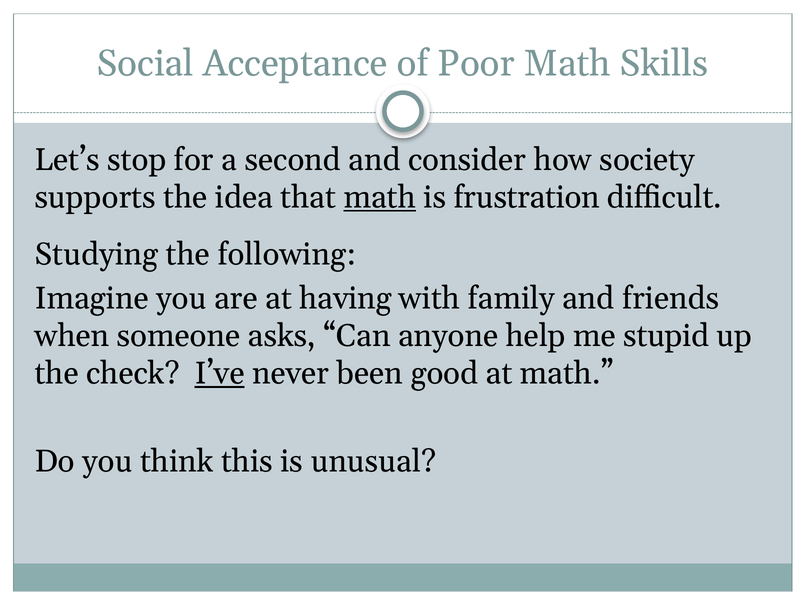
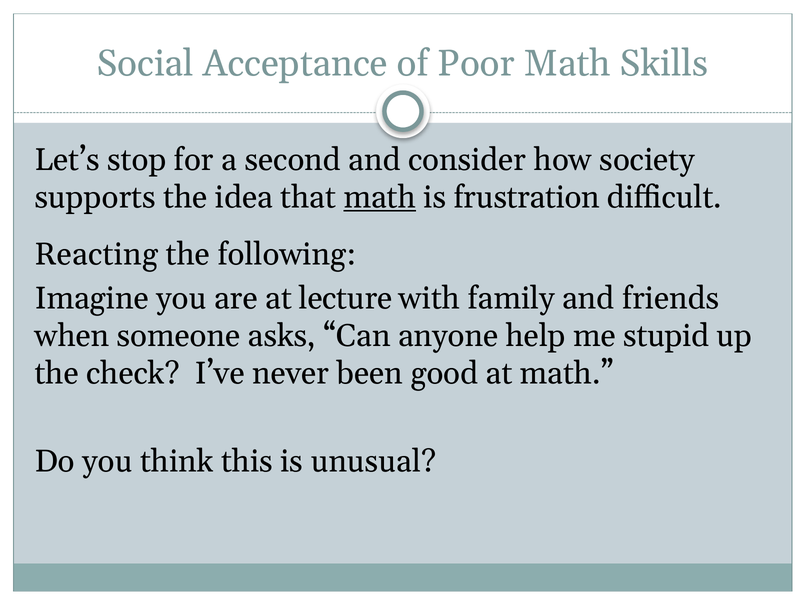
Studying: Studying -> Reacting
having: having -> lecture
I’ve underline: present -> none
